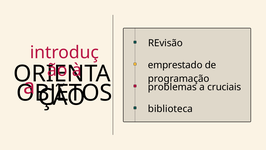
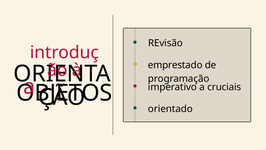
problemas: problemas -> imperativo
biblioteca: biblioteca -> orientado
